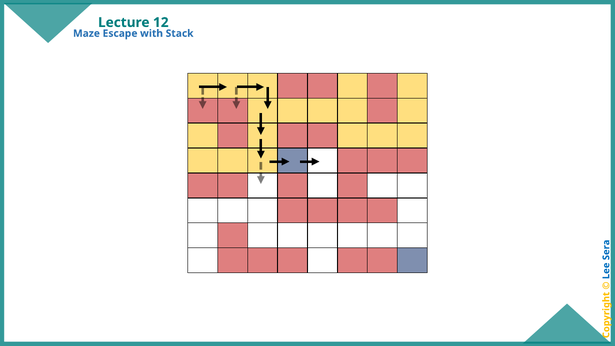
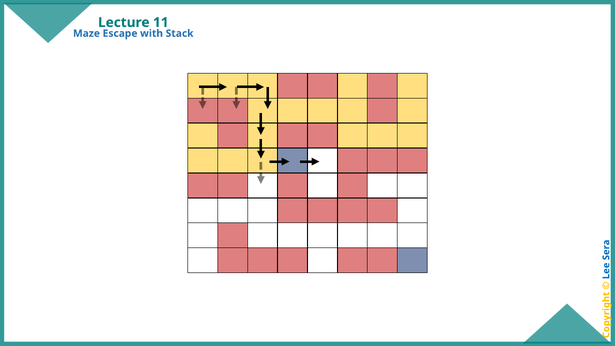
12: 12 -> 11
